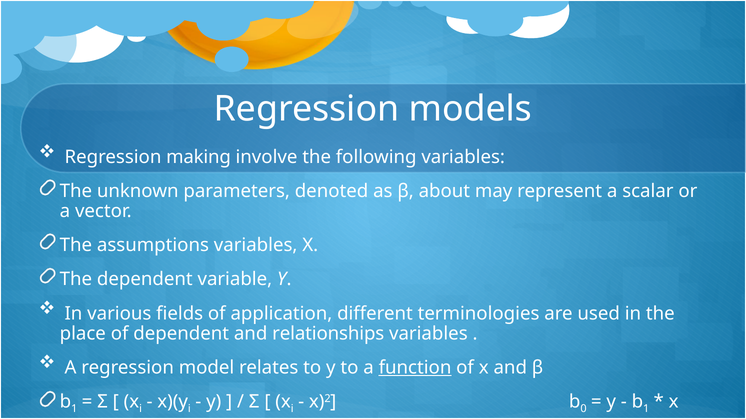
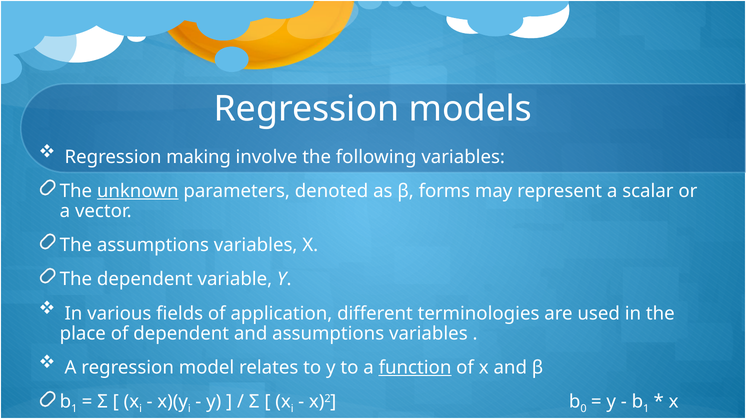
unknown underline: none -> present
about: about -> forms
and relationships: relationships -> assumptions
